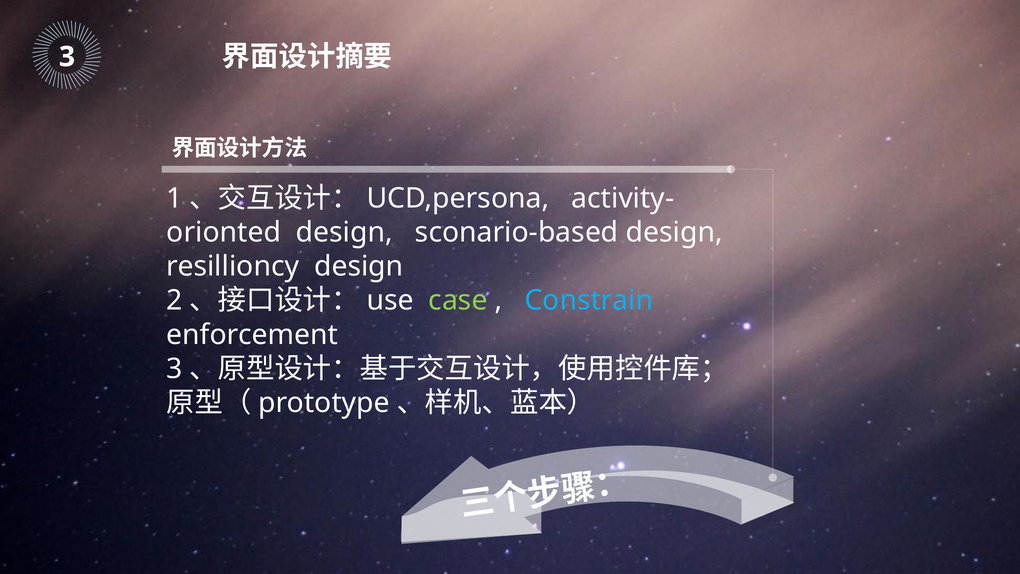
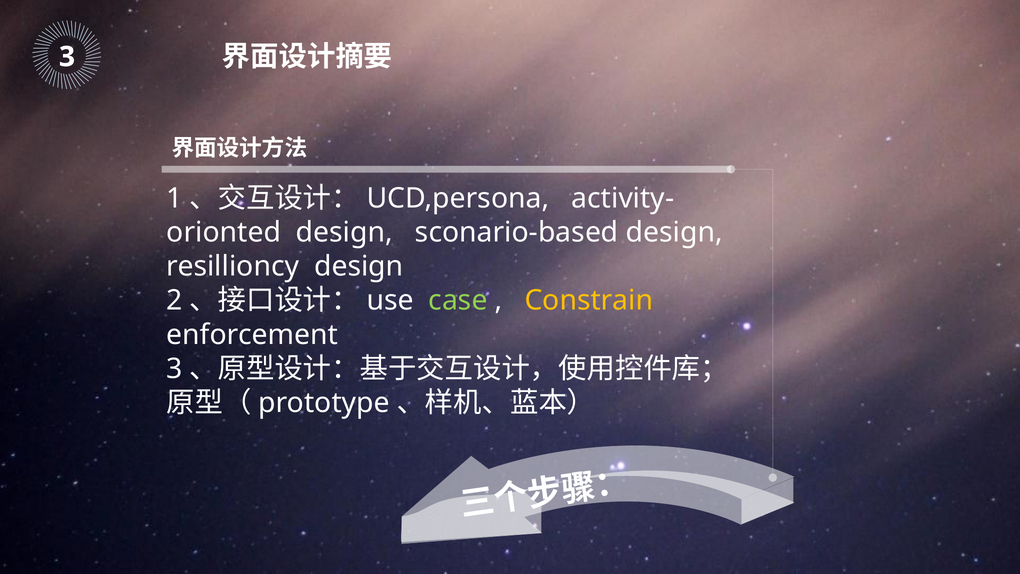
Constrain colour: light blue -> yellow
